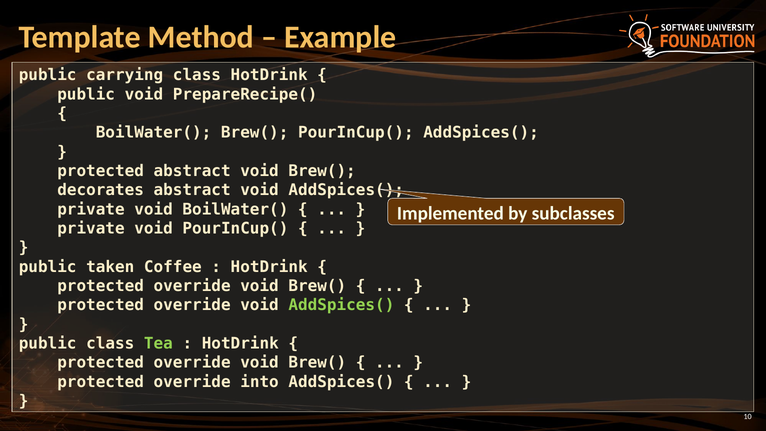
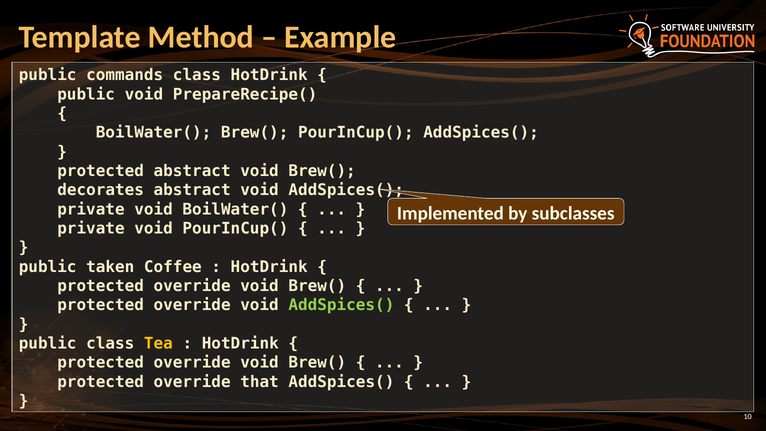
carrying: carrying -> commands
Tea colour: light green -> yellow
into: into -> that
